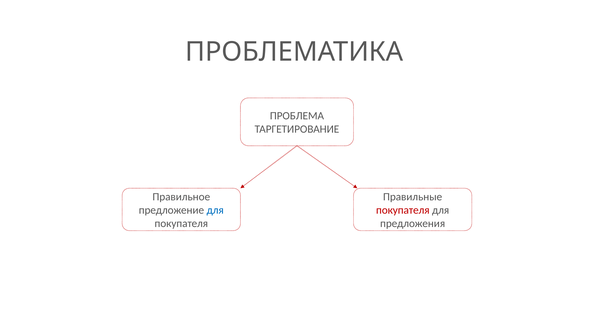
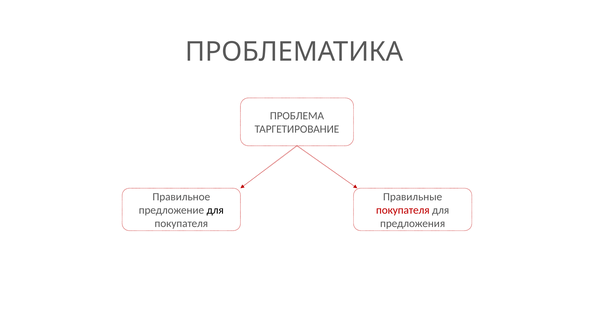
для at (215, 210) colour: blue -> black
